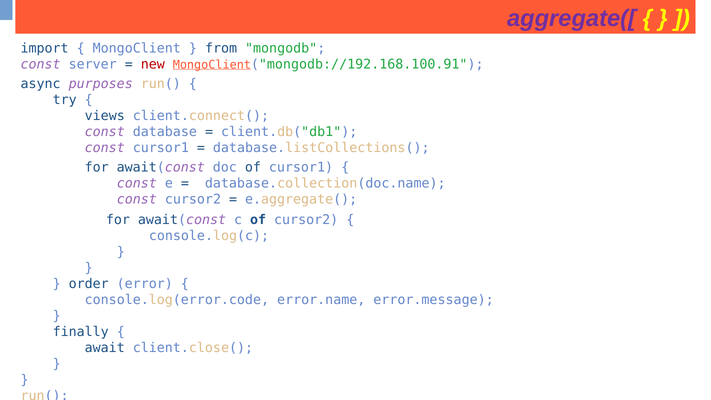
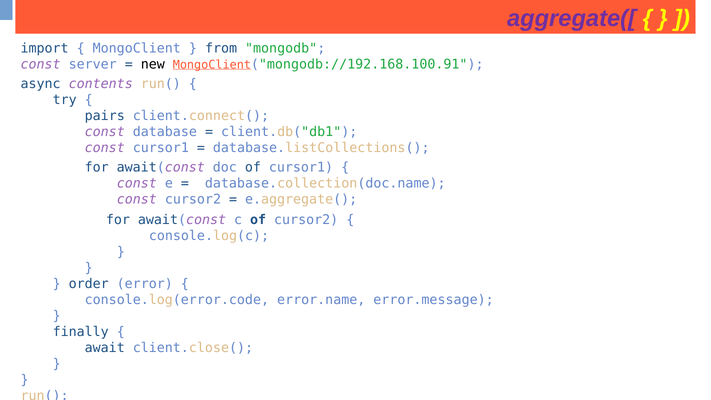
new colour: red -> black
purposes: purposes -> contents
views: views -> pairs
